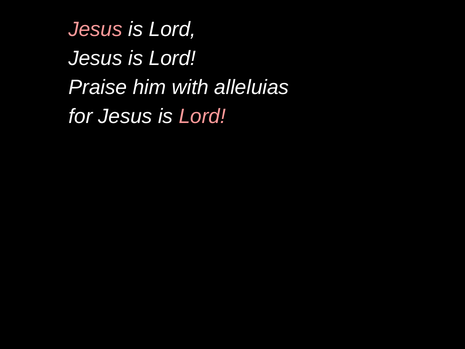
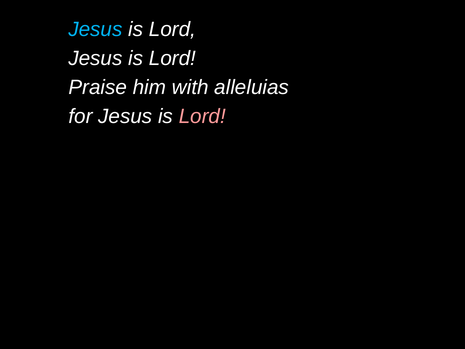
Jesus at (95, 29) colour: pink -> light blue
